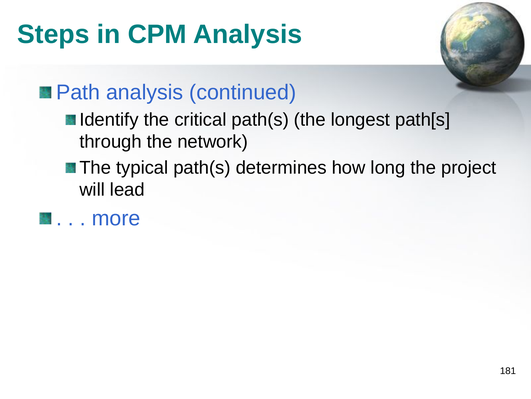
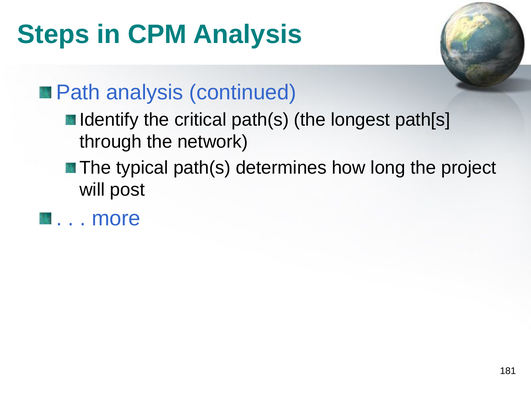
lead: lead -> post
